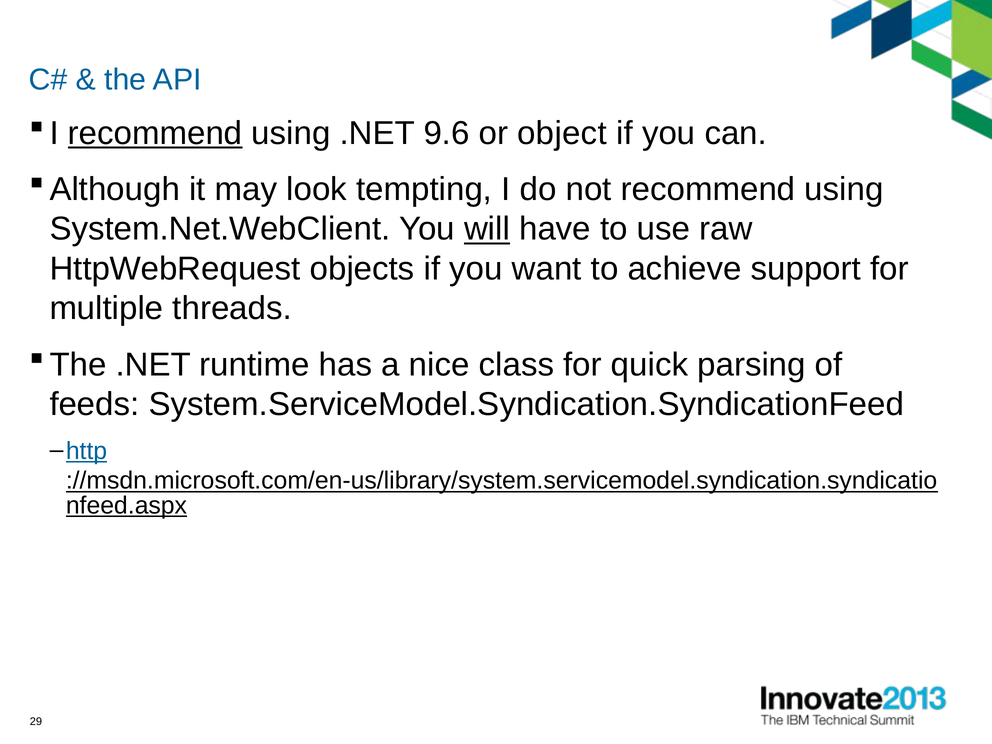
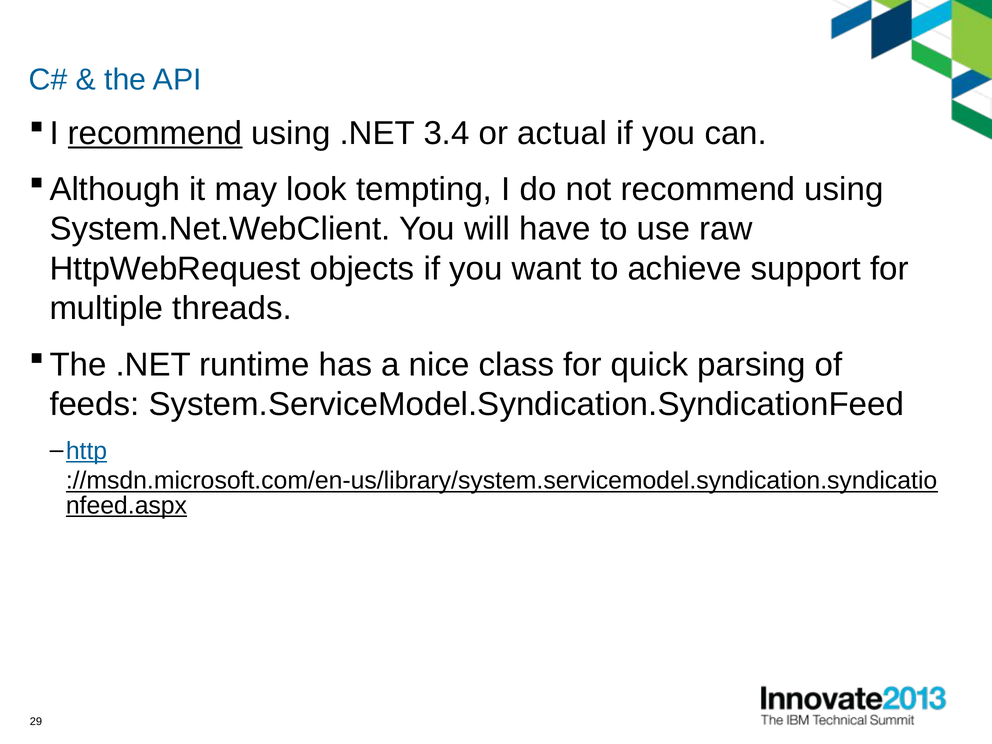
9.6: 9.6 -> 3.4
object: object -> actual
will underline: present -> none
